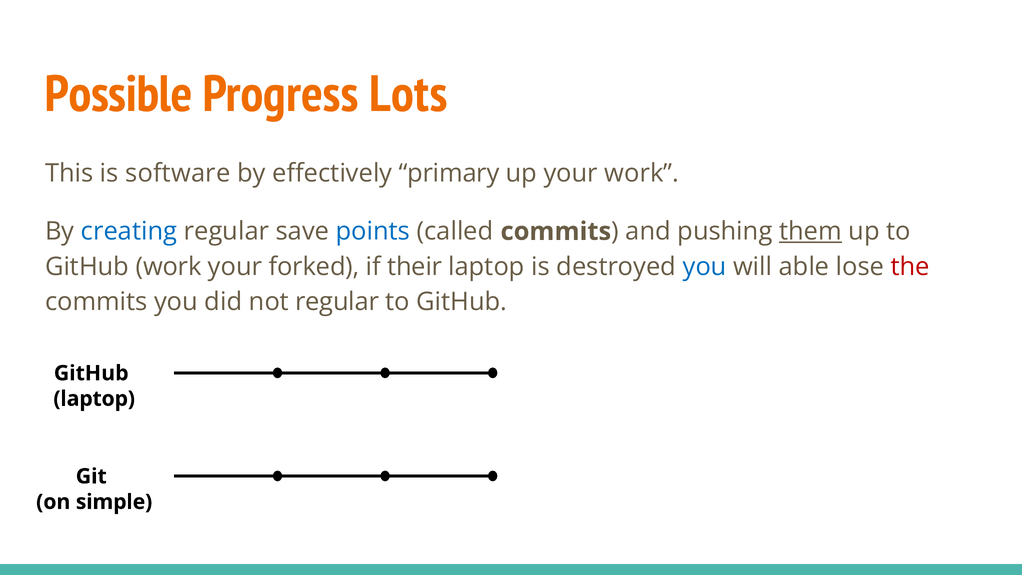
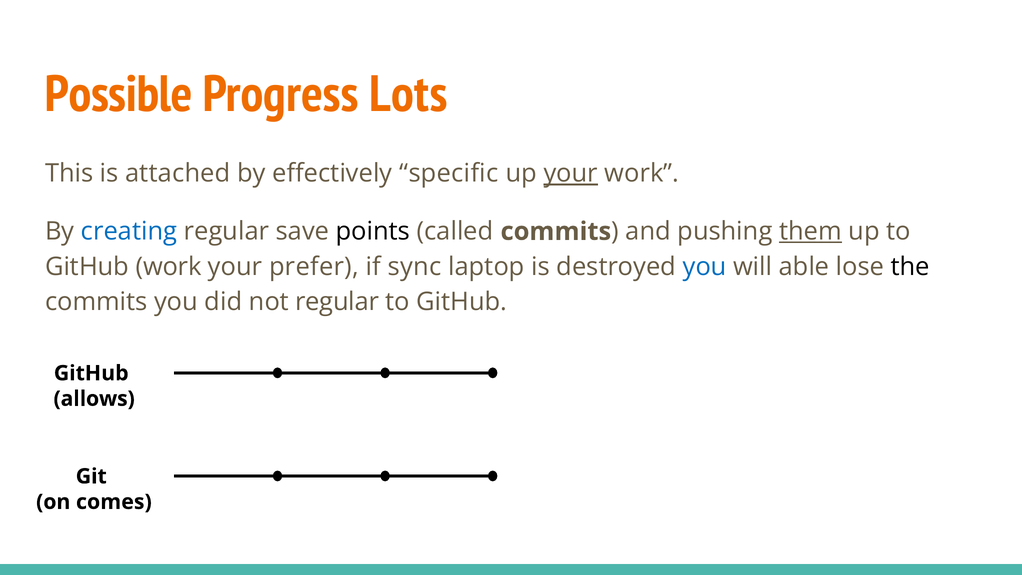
software: software -> attached
primary: primary -> specific
your at (571, 173) underline: none -> present
points colour: blue -> black
forked: forked -> prefer
their: their -> sync
the colour: red -> black
laptop at (94, 399): laptop -> allows
simple: simple -> comes
